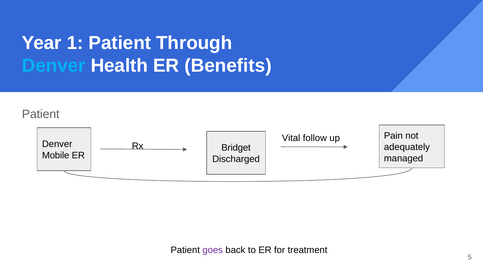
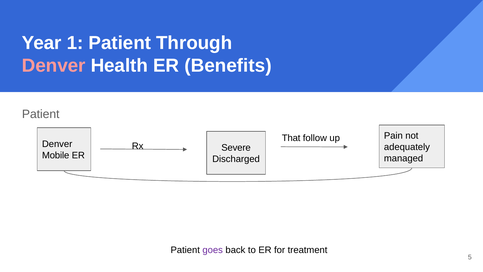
Denver at (54, 66) colour: light blue -> pink
Vital: Vital -> That
Bridget: Bridget -> Severe
